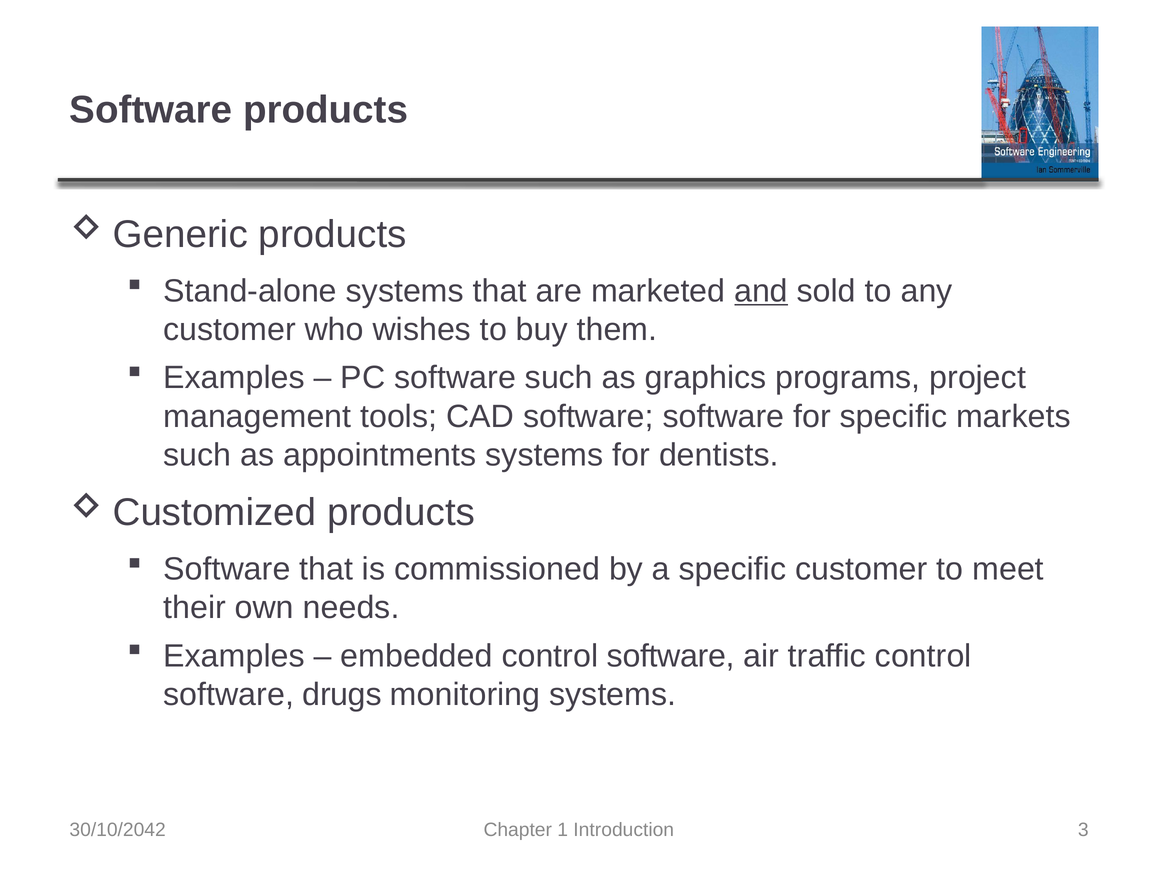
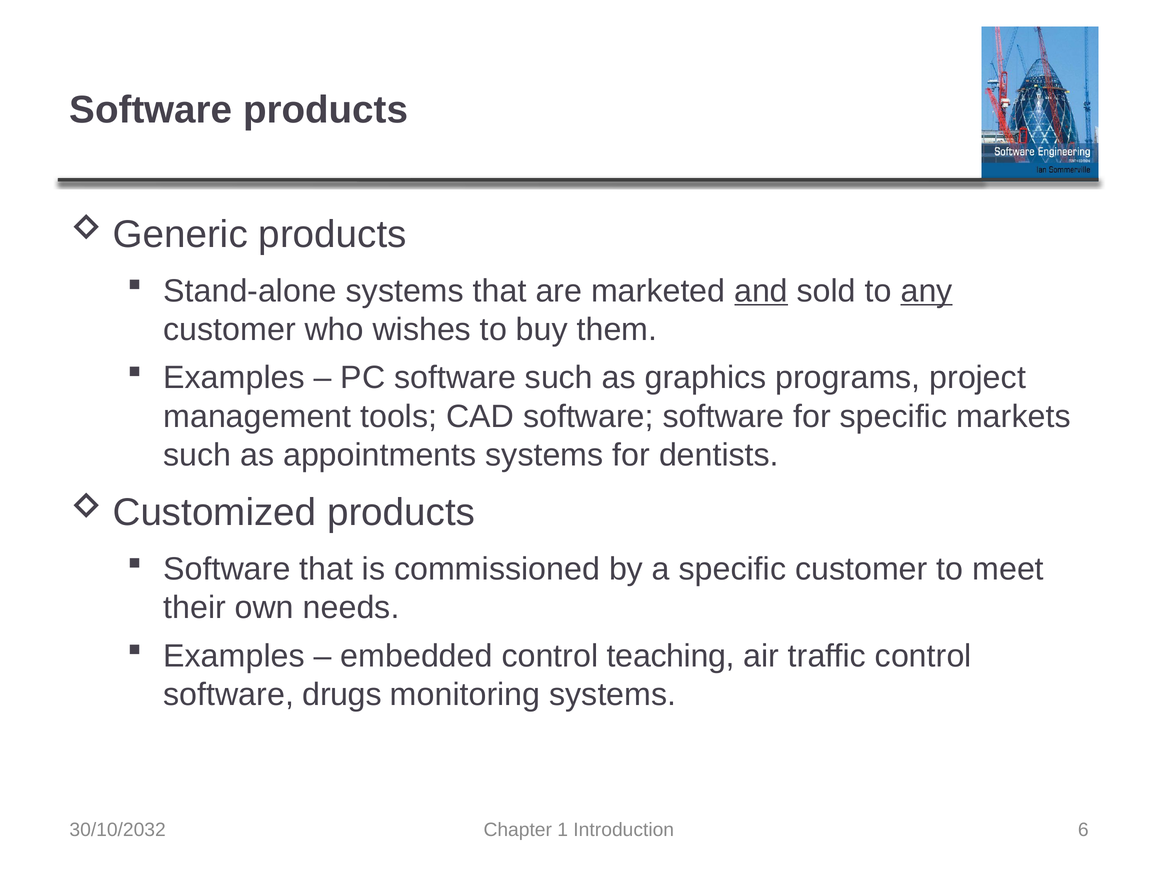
any underline: none -> present
embedded control software: software -> teaching
30/10/2042: 30/10/2042 -> 30/10/2032
3: 3 -> 6
